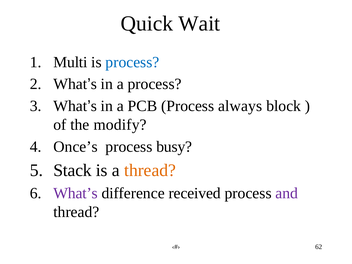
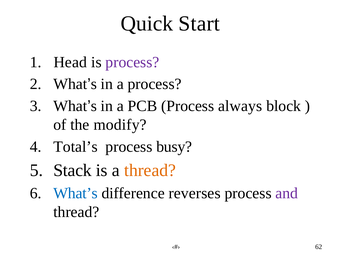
Wait: Wait -> Start
Multi: Multi -> Head
process at (132, 62) colour: blue -> purple
Once’s: Once’s -> Total’s
What’s at (76, 193) colour: purple -> blue
received: received -> reverses
